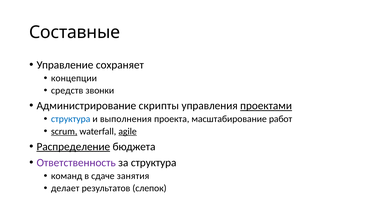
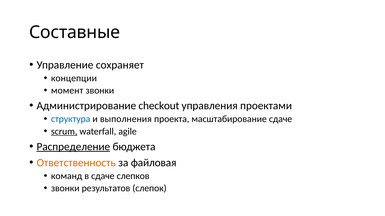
средств: средств -> момент
скрипты: скрипты -> checkout
проектами underline: present -> none
масштабирование работ: работ -> сдаче
agile underline: present -> none
Ответственность colour: purple -> orange
за структура: структура -> файловая
занятия: занятия -> слепков
делает at (65, 189): делает -> звонки
